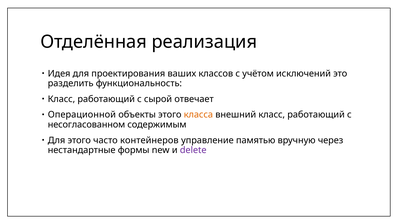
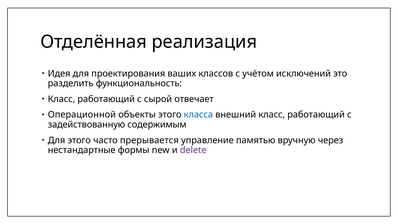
класса colour: orange -> blue
несогласованном: несогласованном -> задействованную
контейнеров: контейнеров -> прерывается
